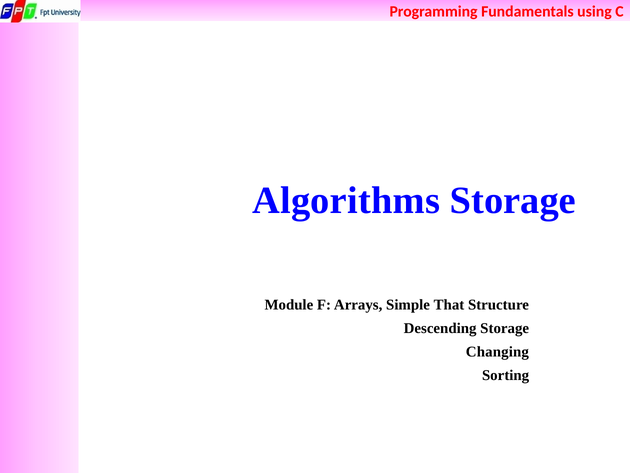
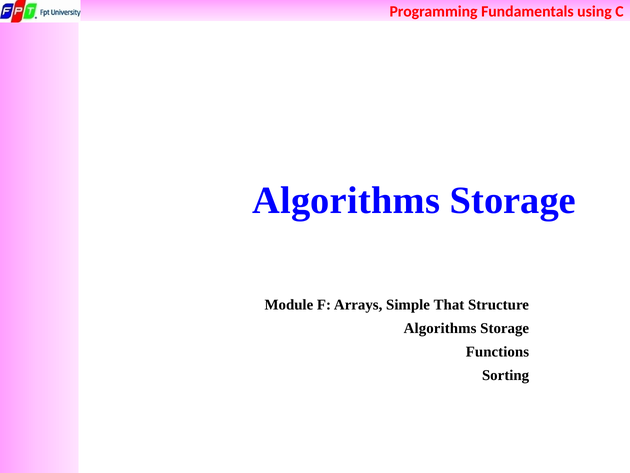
Descending at (440, 328): Descending -> Algorithms
Changing: Changing -> Functions
